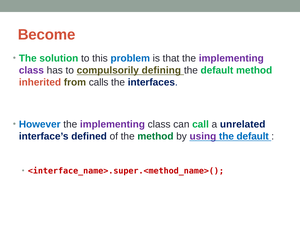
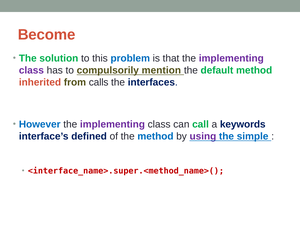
defining: defining -> mention
unrelated: unrelated -> keywords
method at (155, 136) colour: green -> blue
default at (253, 136): default -> simple
